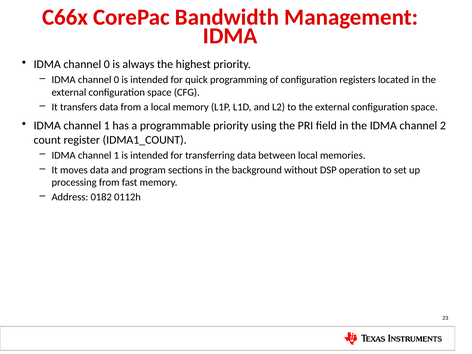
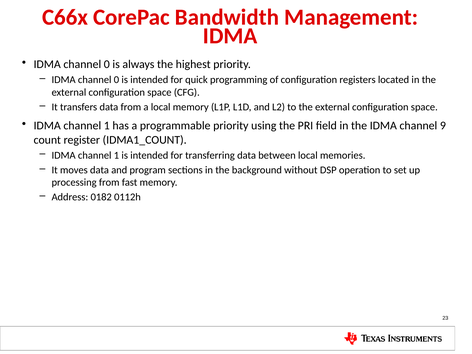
2: 2 -> 9
